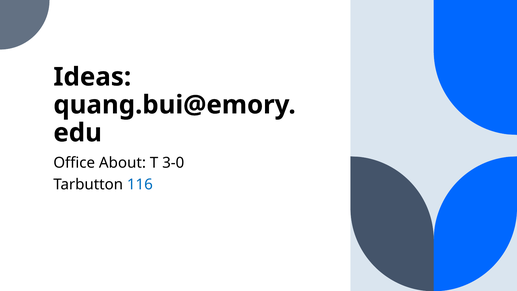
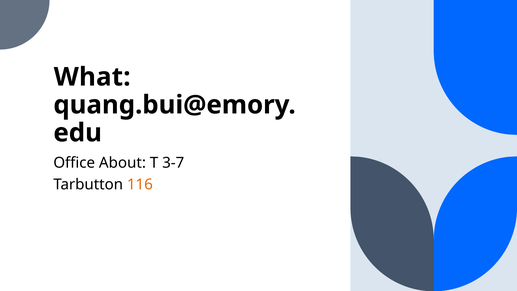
Ideas: Ideas -> What
3-0: 3-0 -> 3-7
116 colour: blue -> orange
